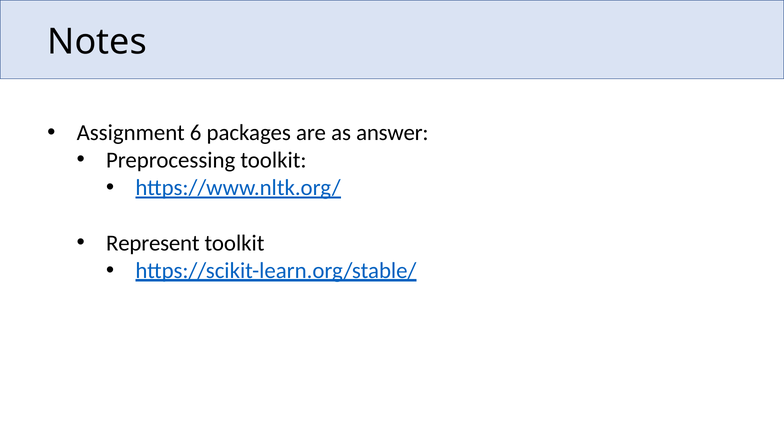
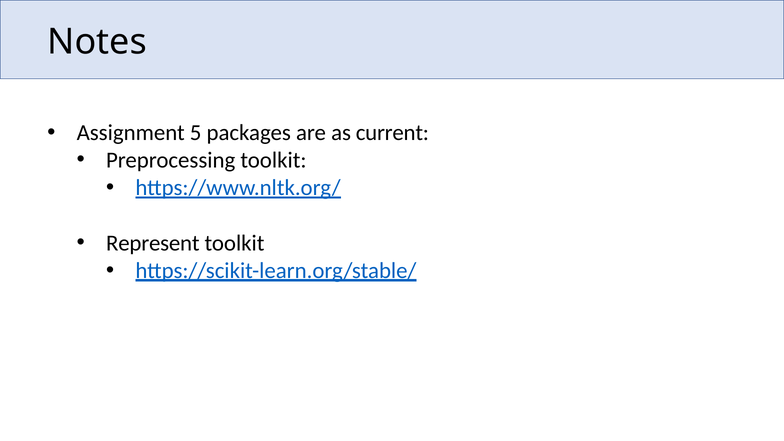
6: 6 -> 5
answer: answer -> current
